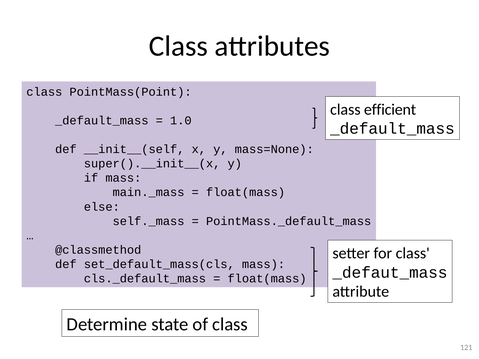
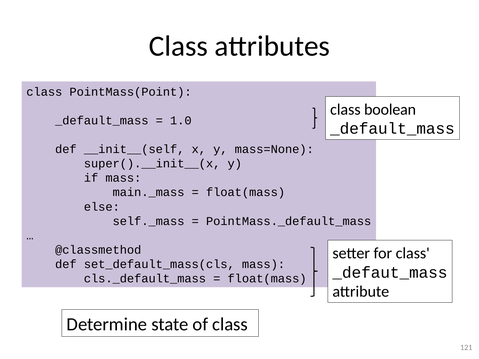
efficient: efficient -> boolean
